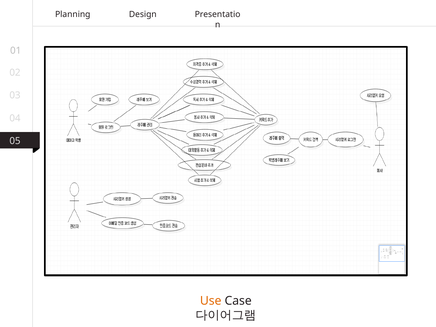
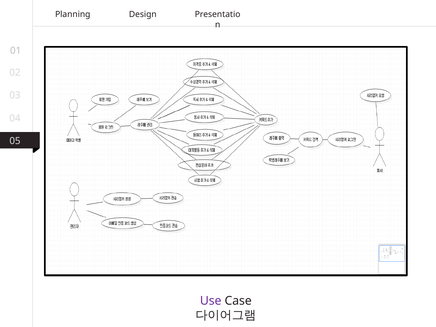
Use colour: orange -> purple
